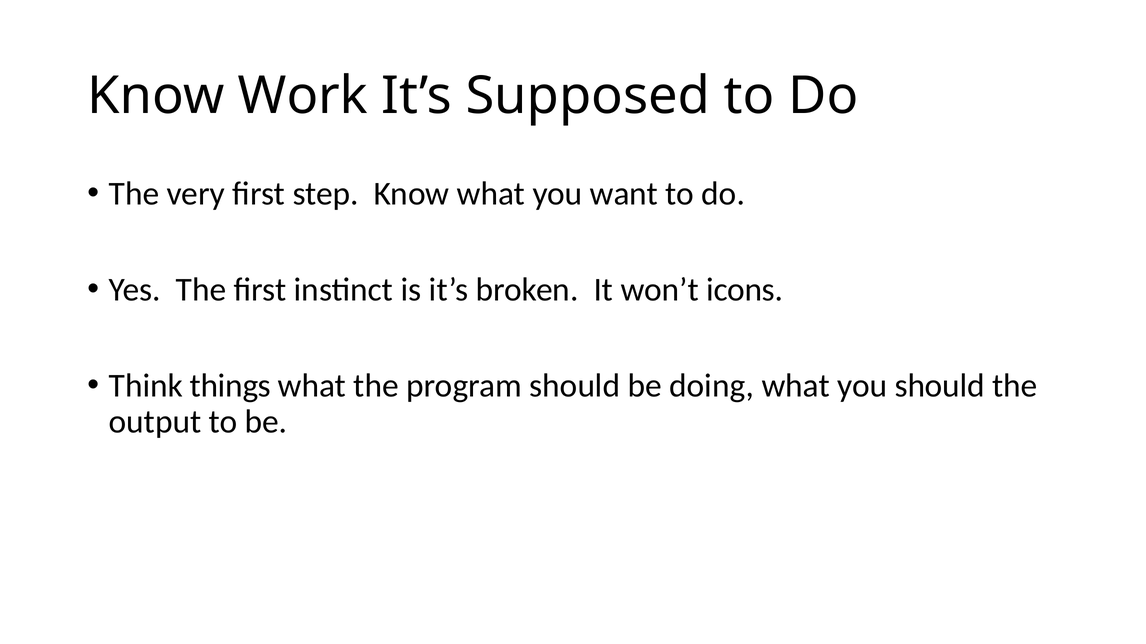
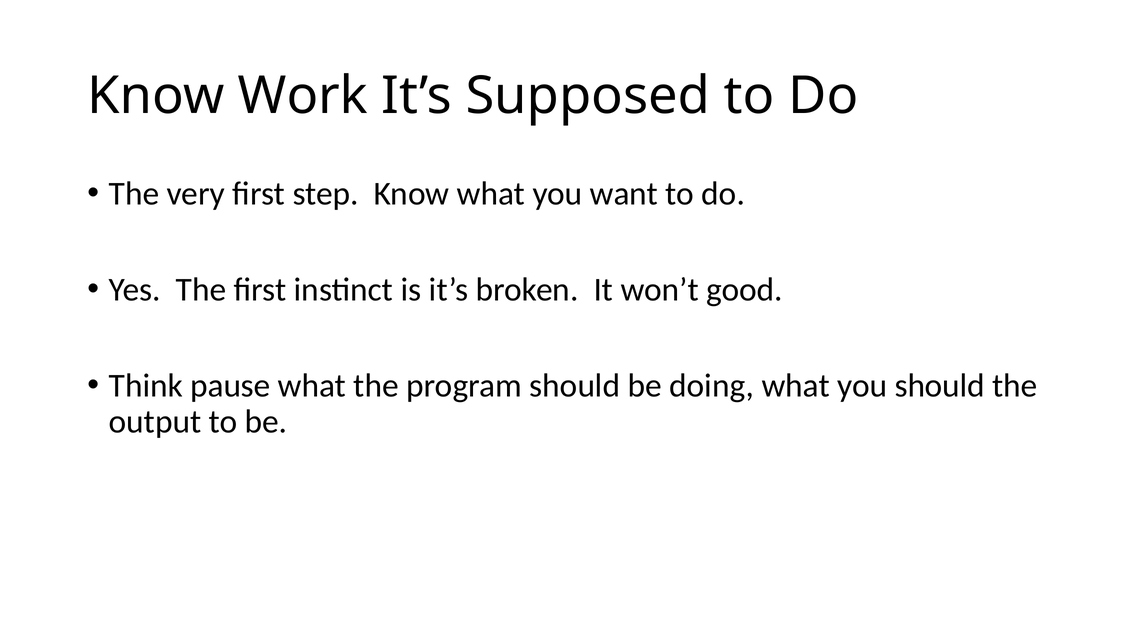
icons: icons -> good
things: things -> pause
